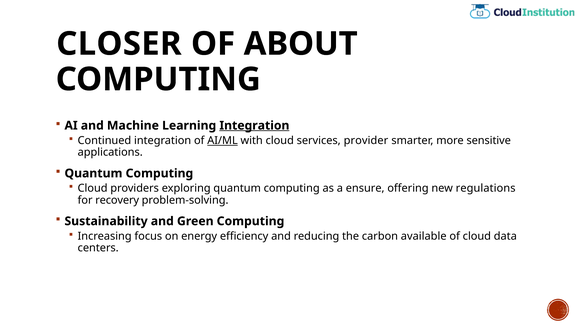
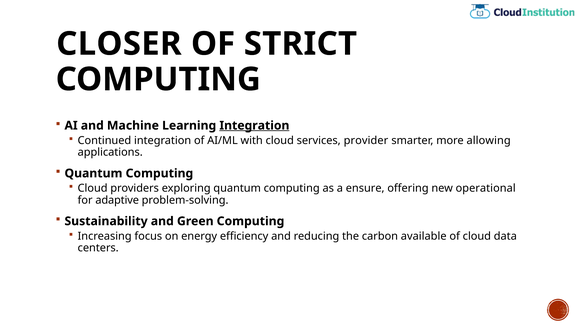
ABOUT: ABOUT -> STRICT
AI/ML underline: present -> none
sensitive: sensitive -> allowing
regulations: regulations -> operational
recovery: recovery -> adaptive
